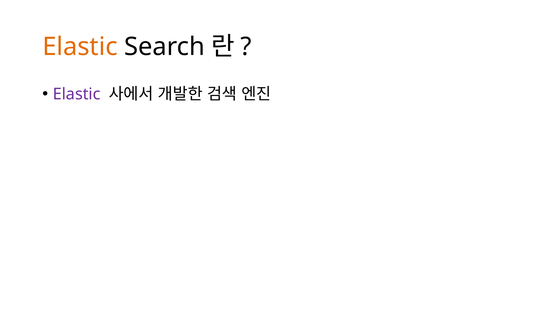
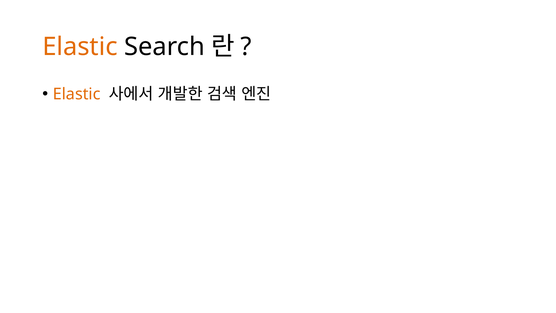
Elastic at (77, 94) colour: purple -> orange
